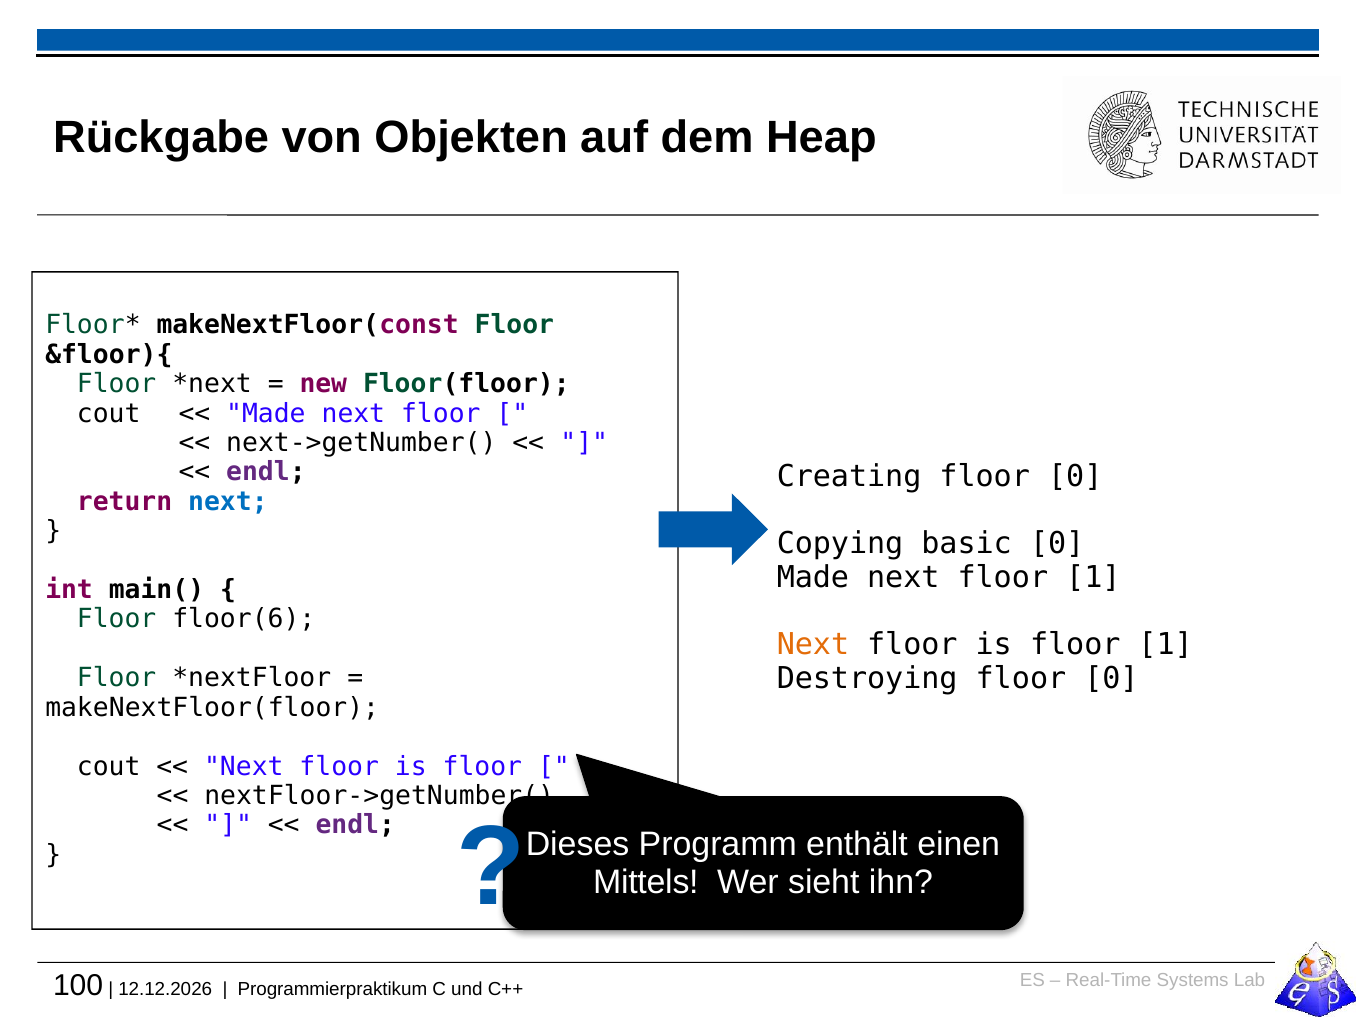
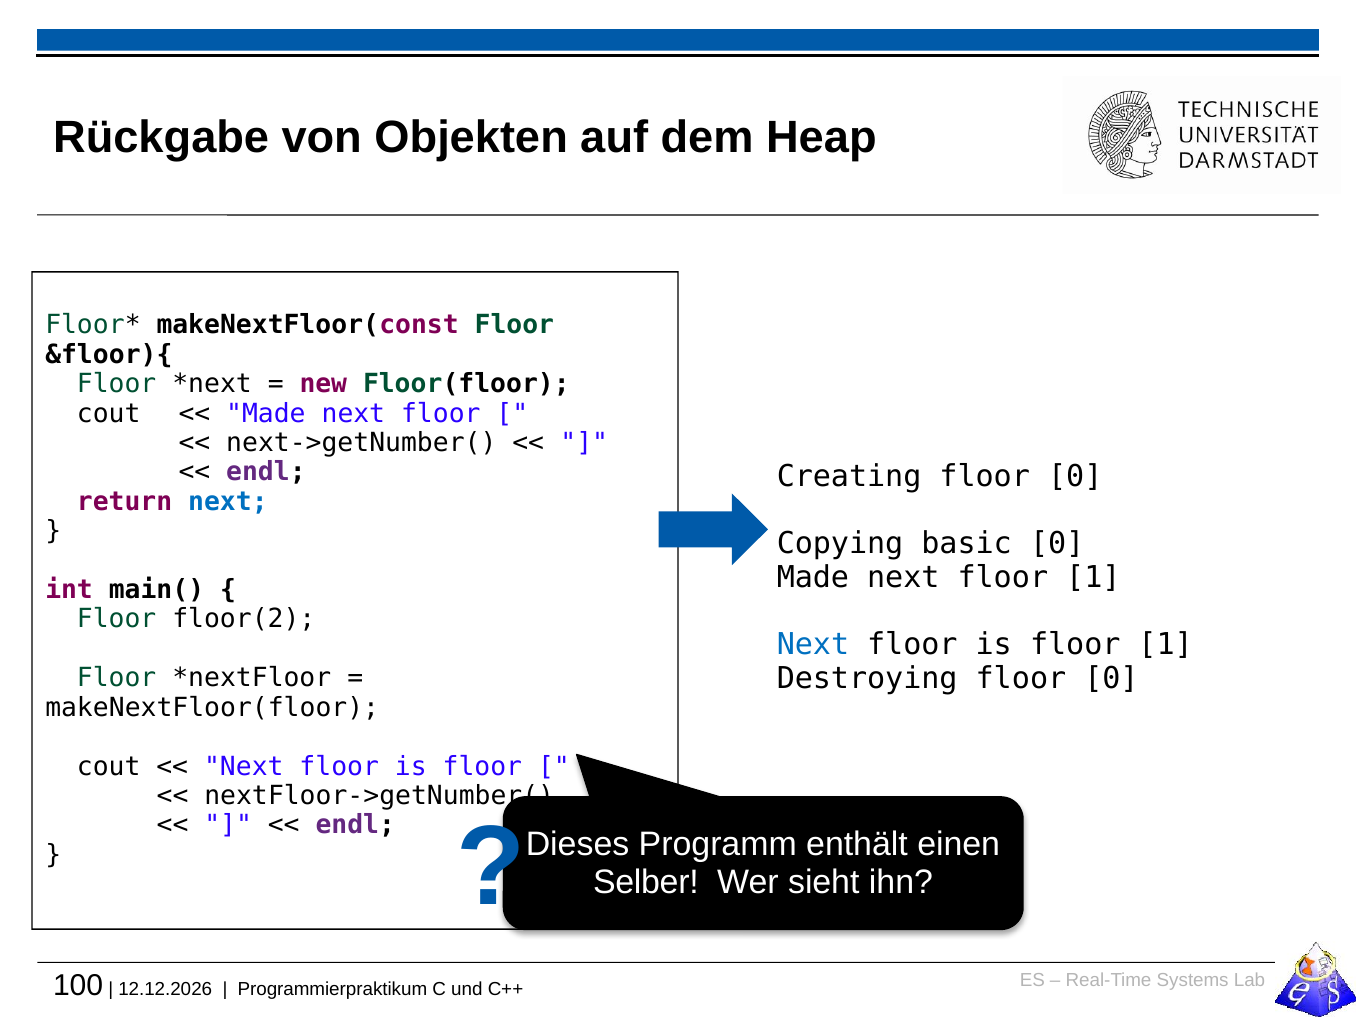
floor(6: floor(6 -> floor(2
Next at (813, 645) colour: orange -> blue
Mittels: Mittels -> Selber
